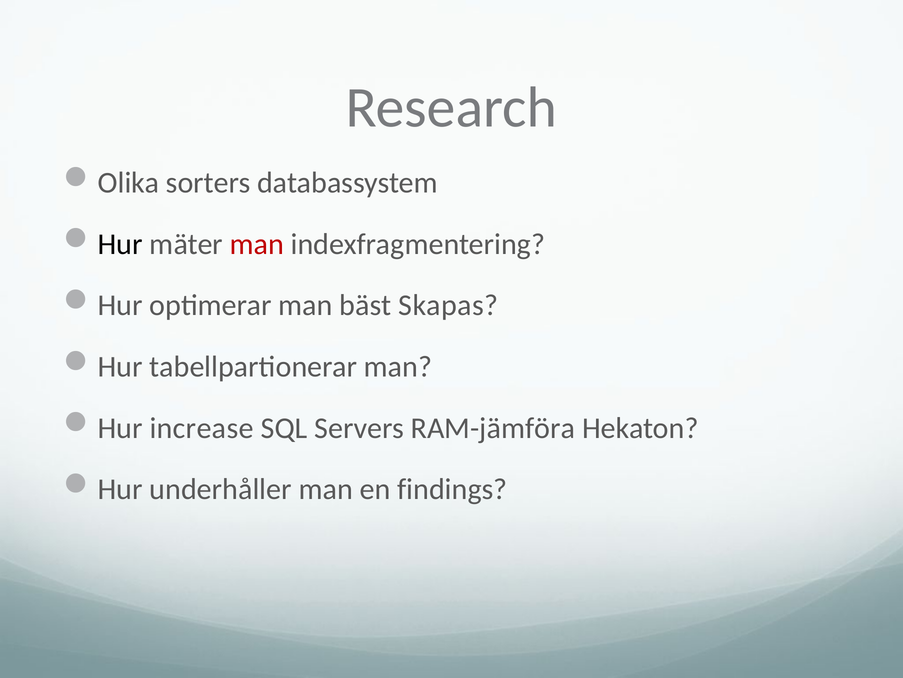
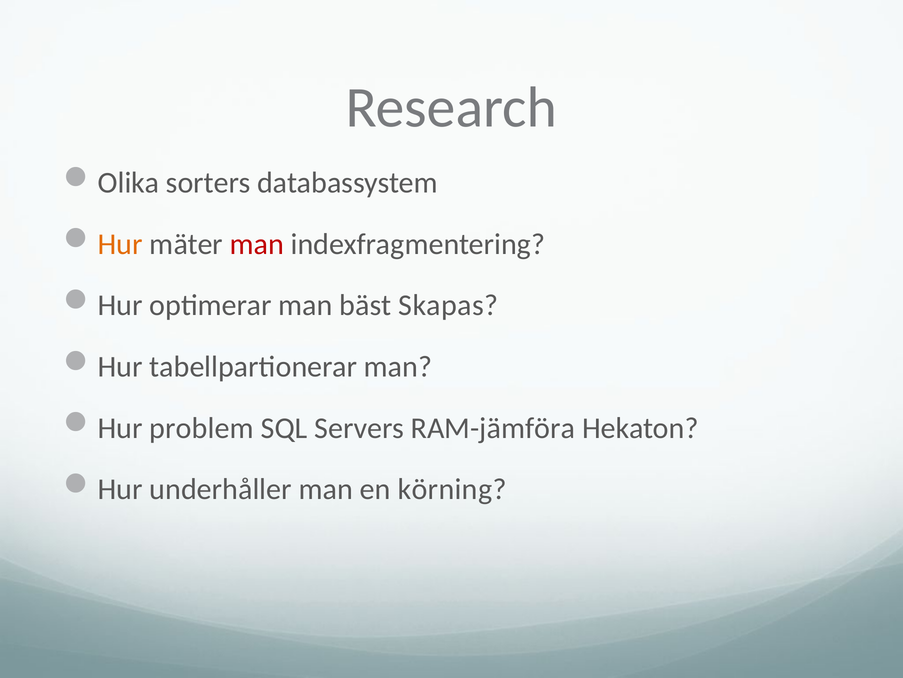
Hur at (120, 244) colour: black -> orange
increase: increase -> problem
findings: findings -> körning
